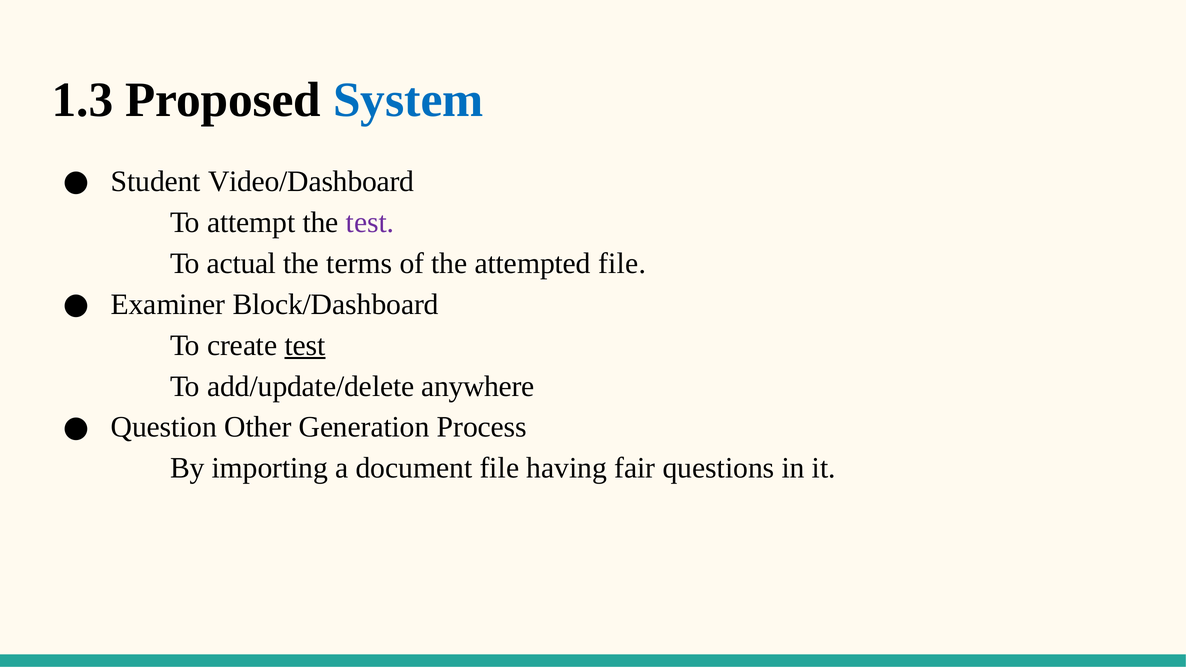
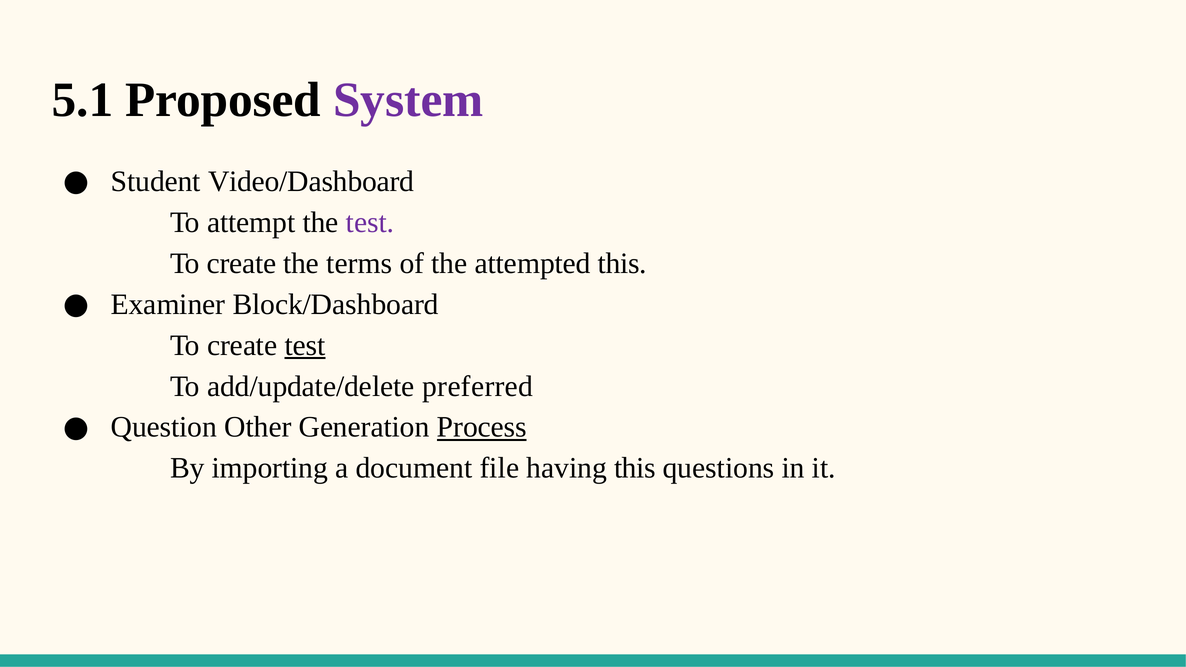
1.3: 1.3 -> 5.1
System colour: blue -> purple
actual at (242, 264): actual -> create
attempted file: file -> this
anywhere: anywhere -> preferred
Process underline: none -> present
having fair: fair -> this
